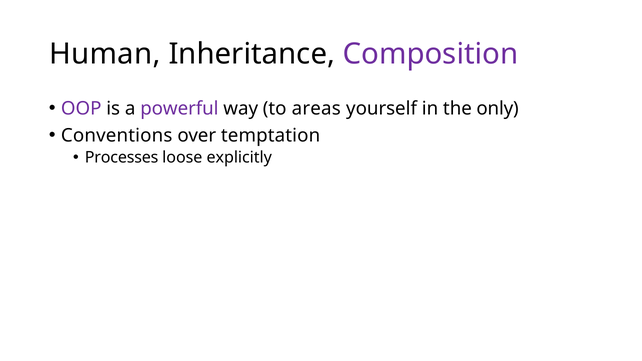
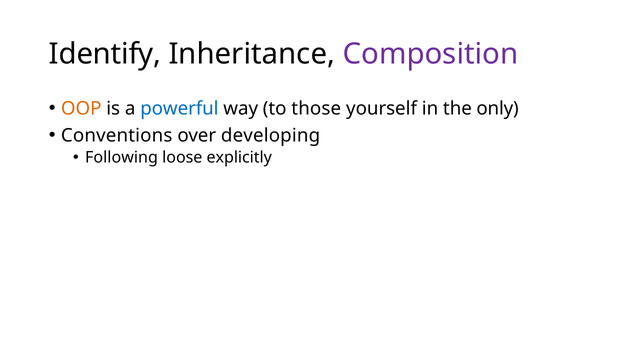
Human: Human -> Identify
OOP colour: purple -> orange
powerful colour: purple -> blue
areas: areas -> those
temptation: temptation -> developing
Processes: Processes -> Following
